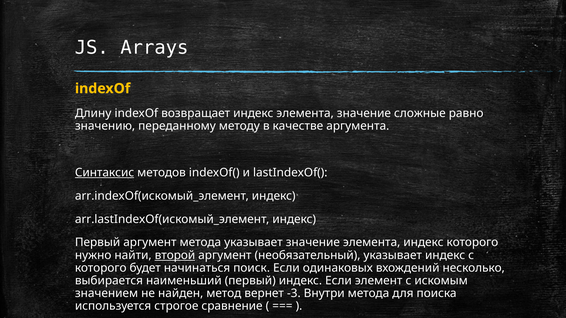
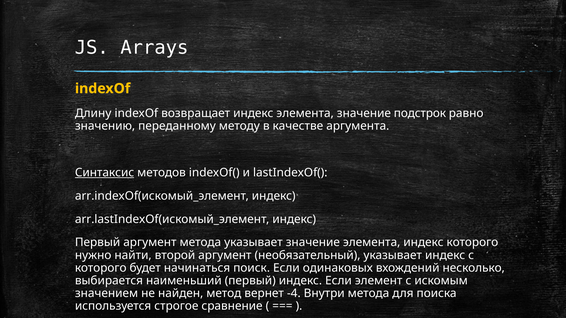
сложные: сложные -> подстрок
второй underline: present -> none
-3: -3 -> -4
